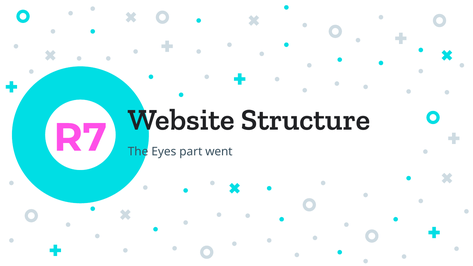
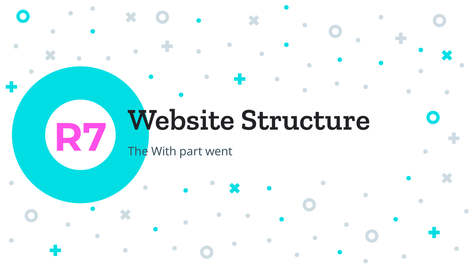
Eyes: Eyes -> With
